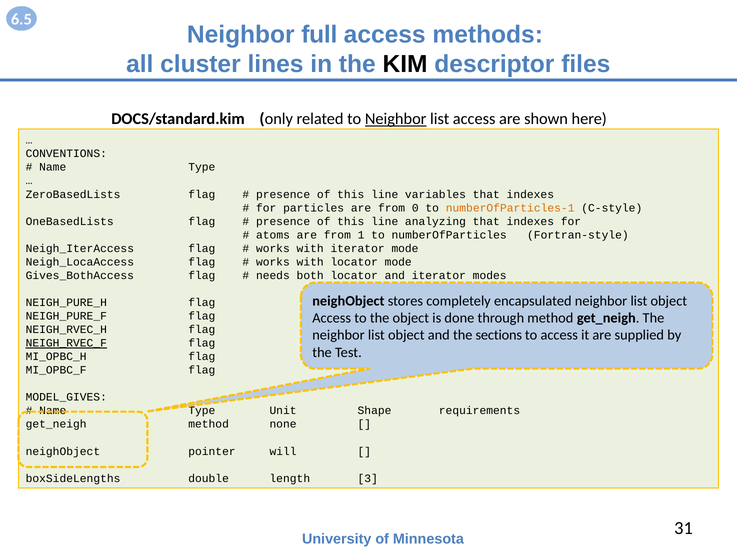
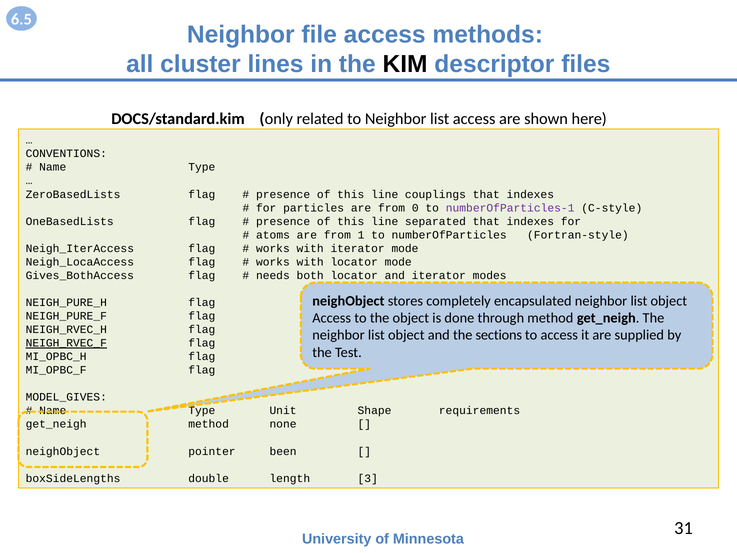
full: full -> file
Neighbor at (396, 119) underline: present -> none
variables: variables -> couplings
numberOfParticles-1 colour: orange -> purple
analyzing: analyzing -> separated
will: will -> been
